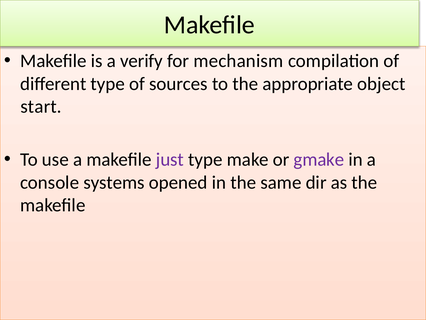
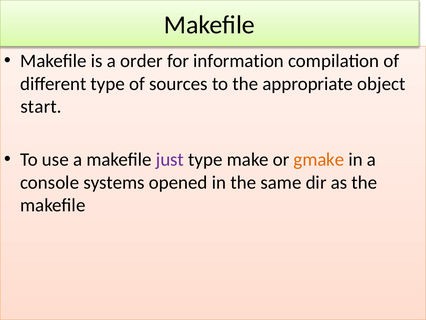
verify: verify -> order
mechanism: mechanism -> information
gmake colour: purple -> orange
